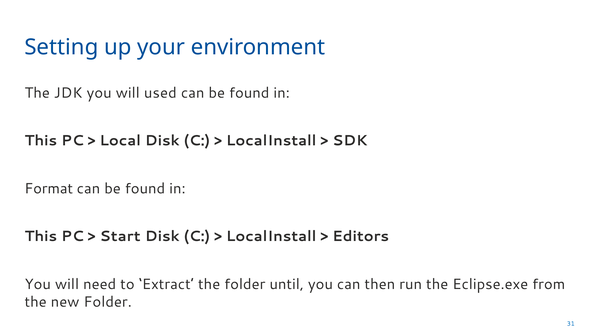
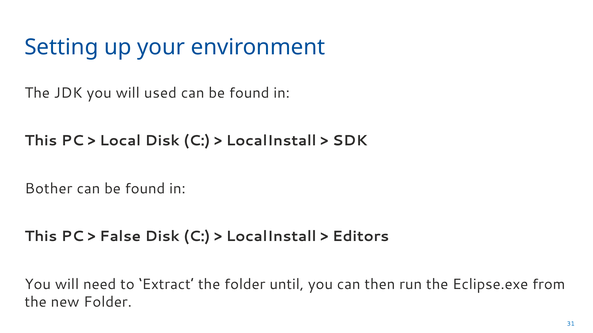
Format: Format -> Bother
Start: Start -> False
